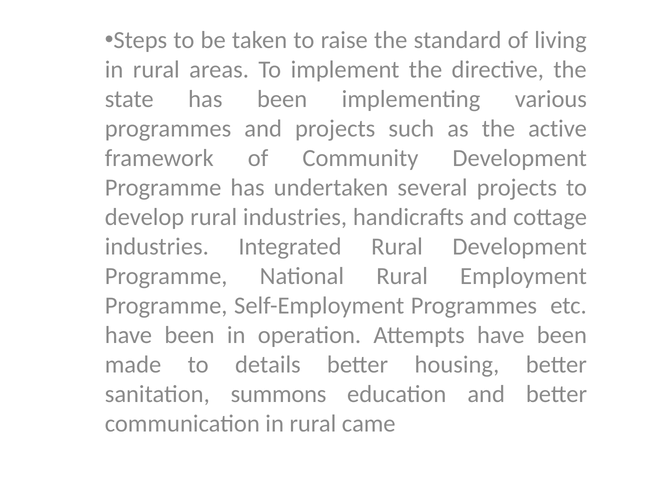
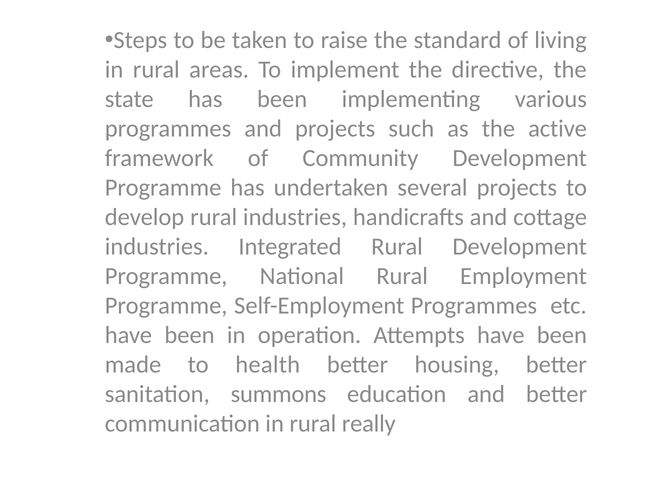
details: details -> health
came: came -> really
